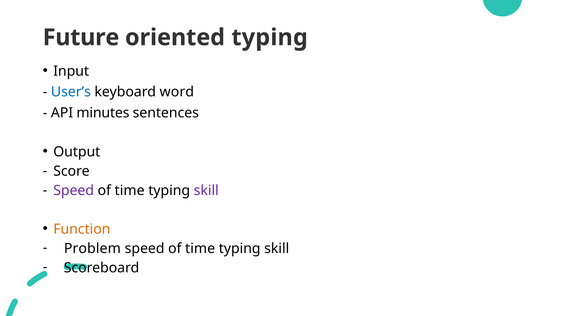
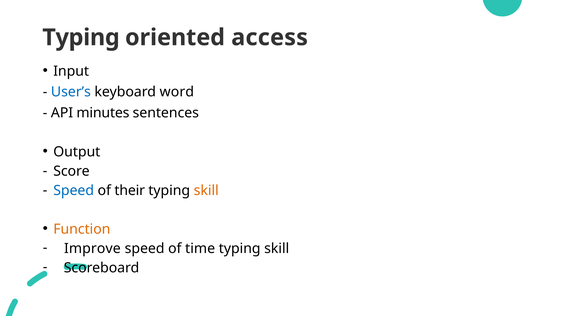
Future at (81, 37): Future -> Typing
oriented typing: typing -> access
Speed at (74, 190) colour: purple -> blue
time at (130, 190): time -> their
skill at (206, 190) colour: purple -> orange
Problem: Problem -> Improve
